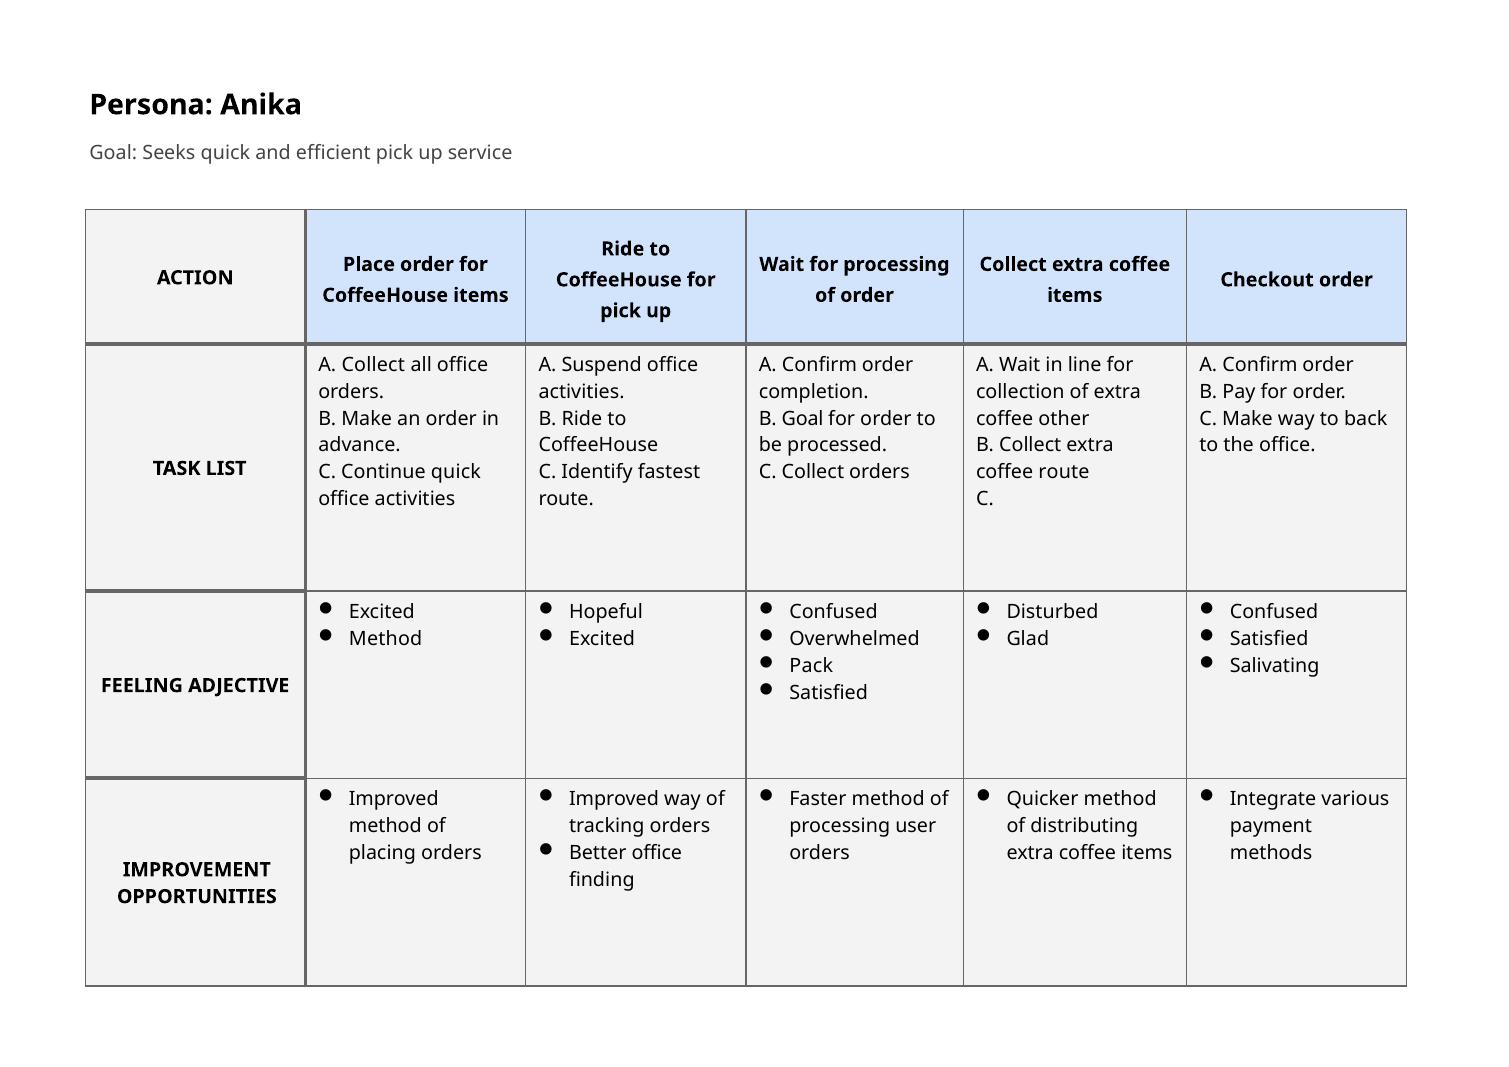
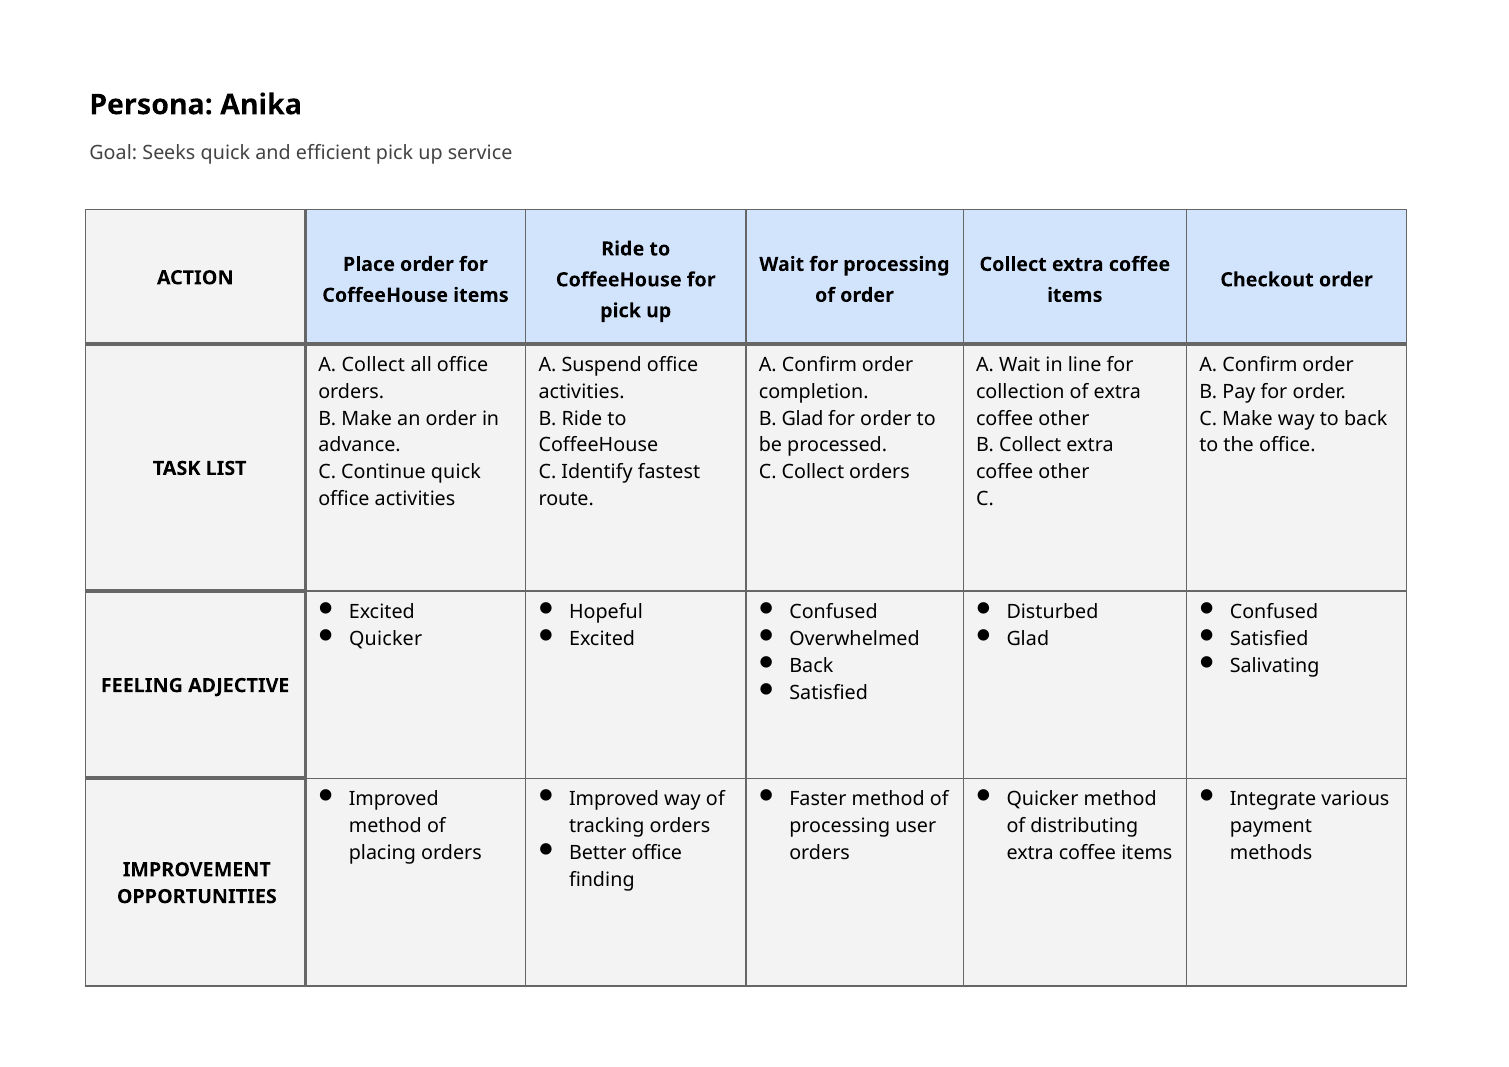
B Goal: Goal -> Glad
route at (1064, 472): route -> other
Method at (386, 639): Method -> Quicker
Pack at (811, 666): Pack -> Back
